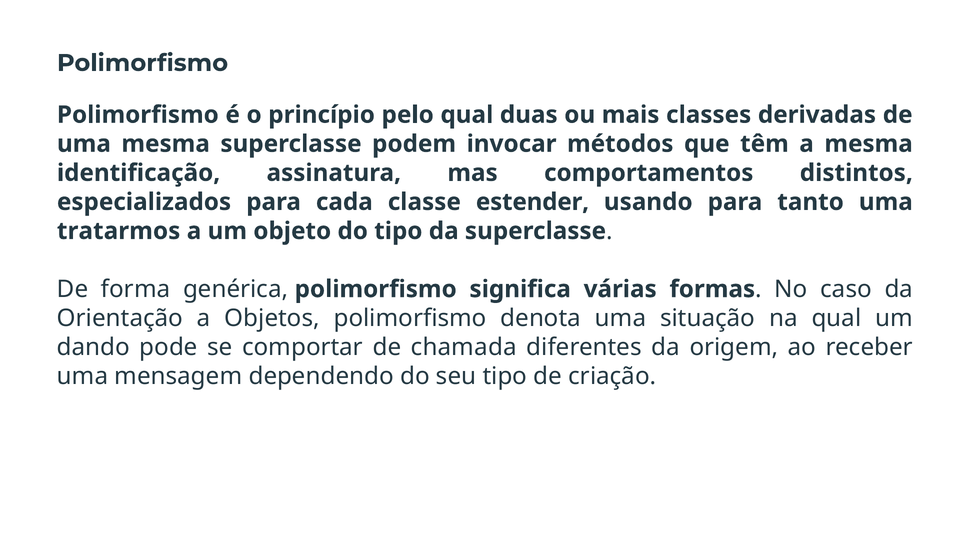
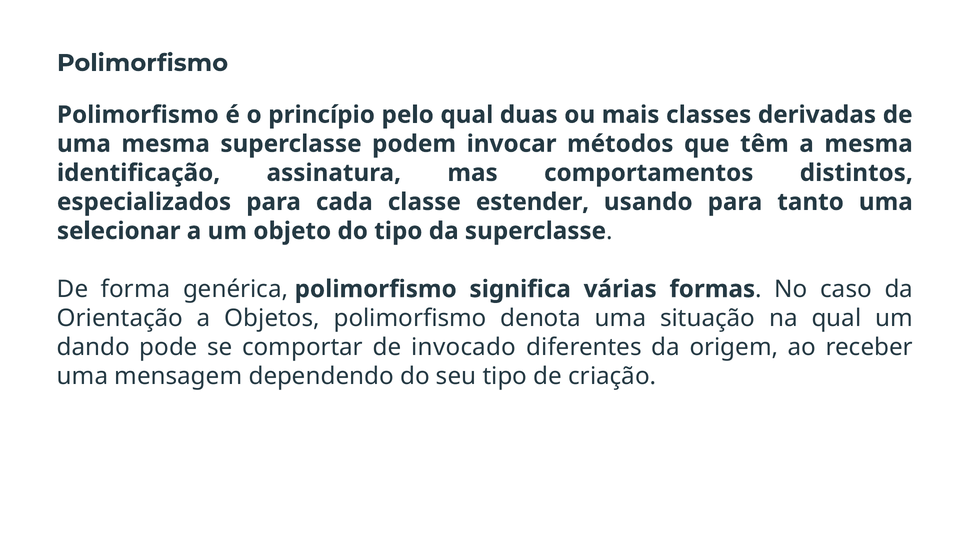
tratarmos: tratarmos -> selecionar
chamada: chamada -> invocado
